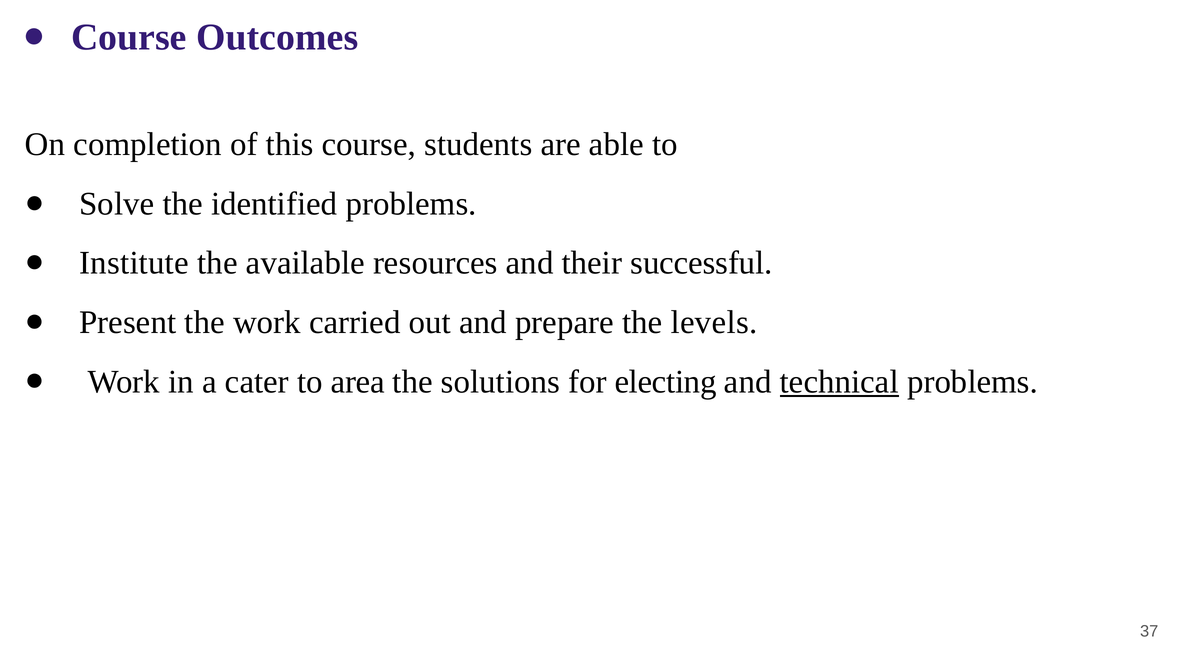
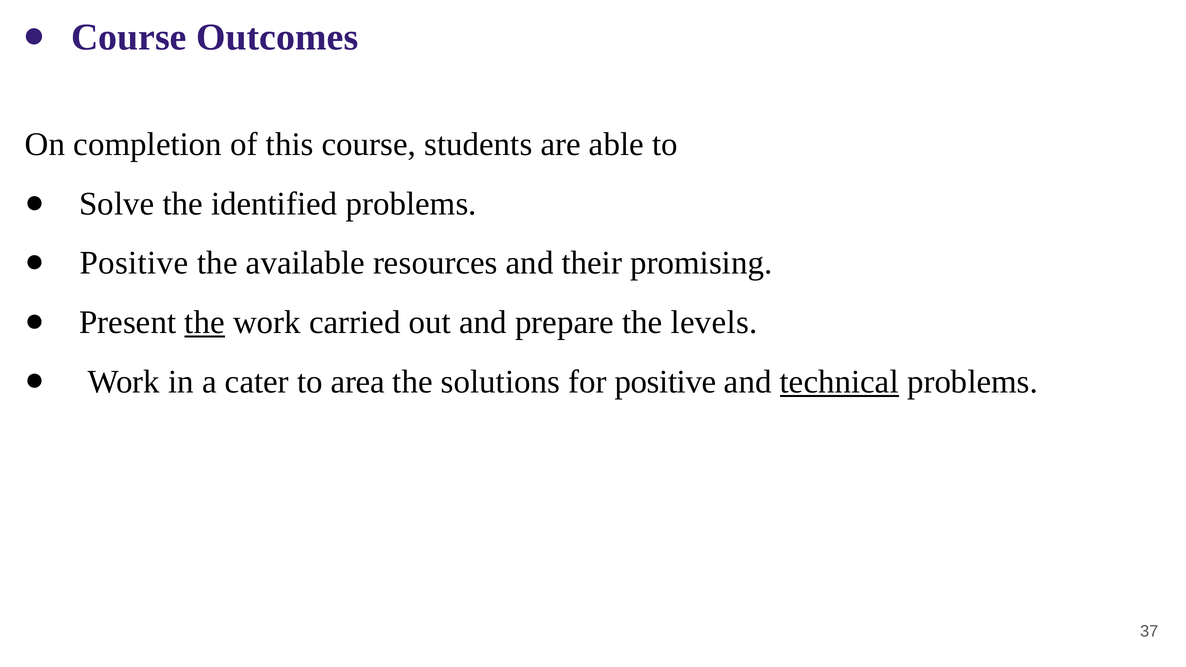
Institute at (134, 263): Institute -> Positive
successful: successful -> promising
the at (205, 322) underline: none -> present
for electing: electing -> positive
